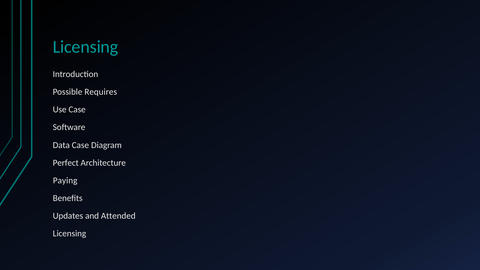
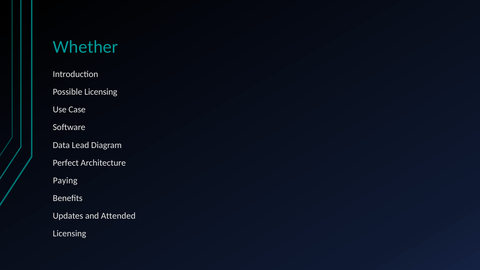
Licensing at (86, 47): Licensing -> Whether
Possible Requires: Requires -> Licensing
Data Case: Case -> Lead
